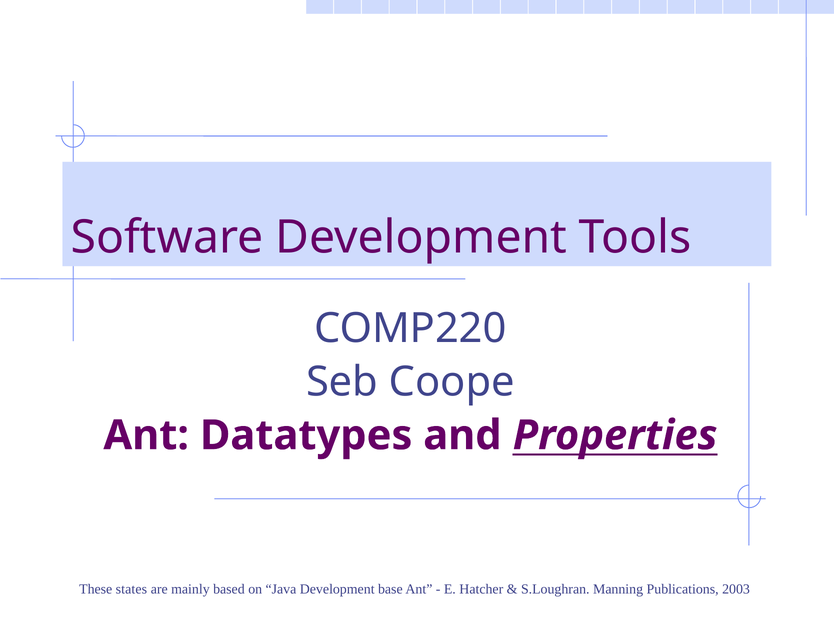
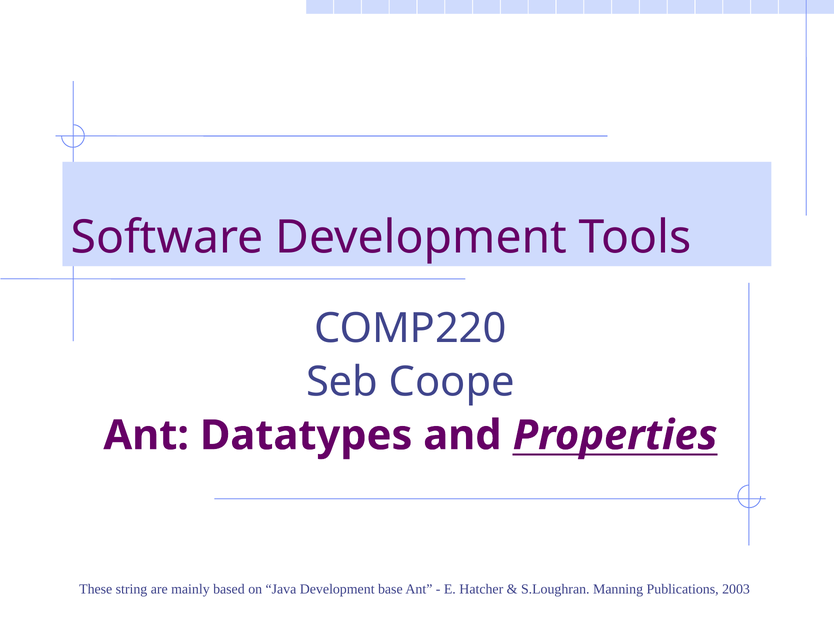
states: states -> string
